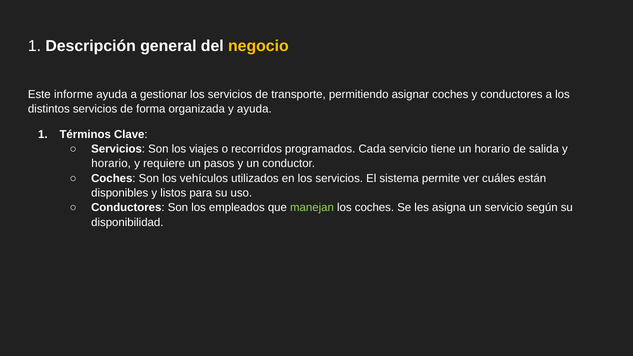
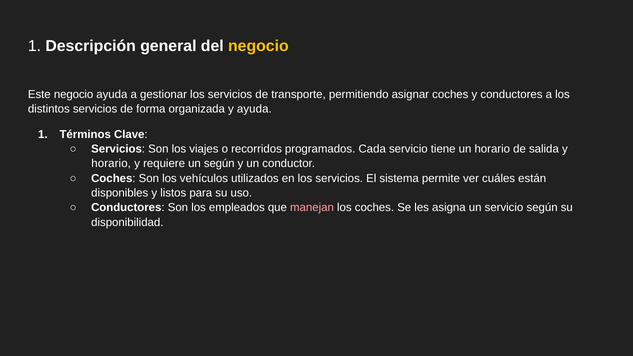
Este informe: informe -> negocio
un pasos: pasos -> según
manejan colour: light green -> pink
